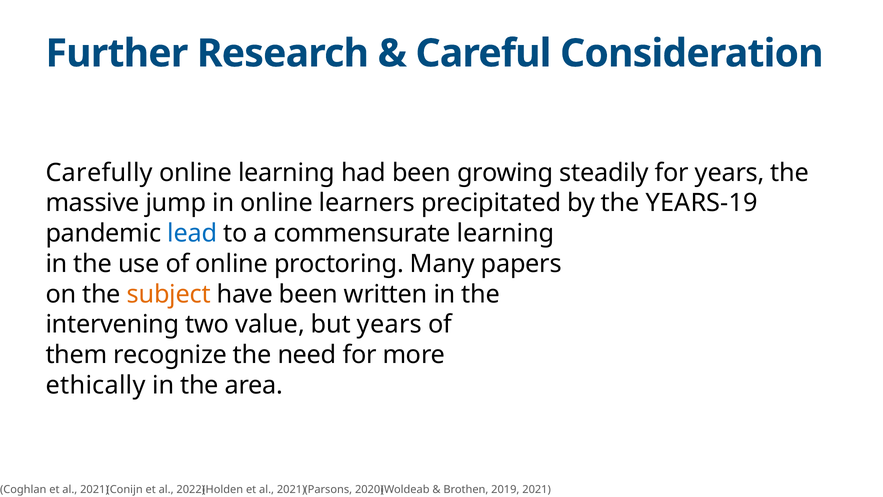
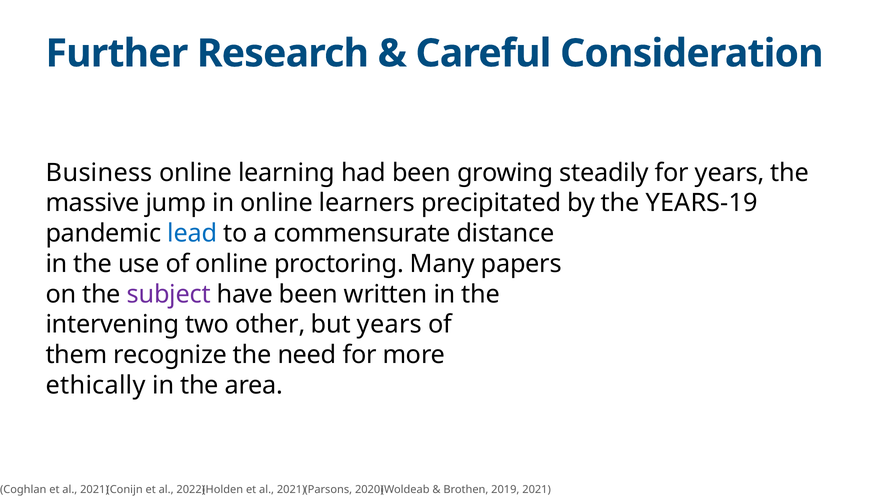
Carefully: Carefully -> Business
commensurate learning: learning -> distance
subject colour: orange -> purple
value: value -> other
